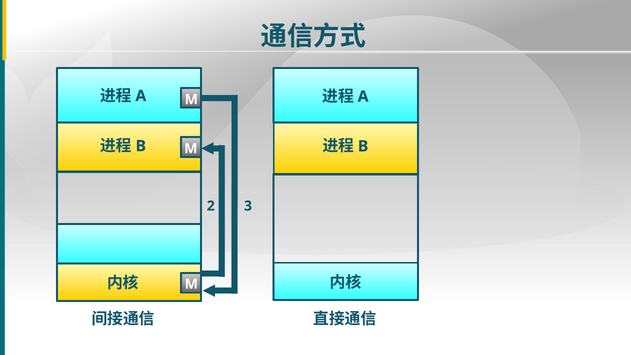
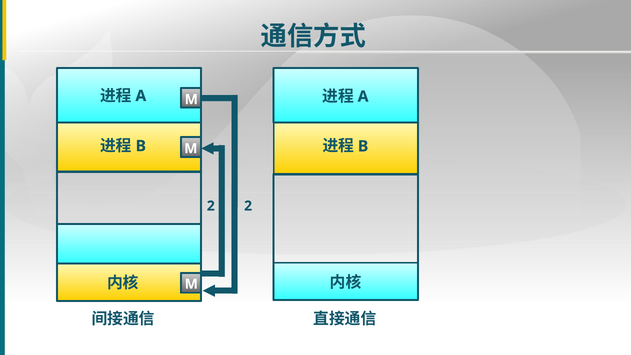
2 3: 3 -> 2
